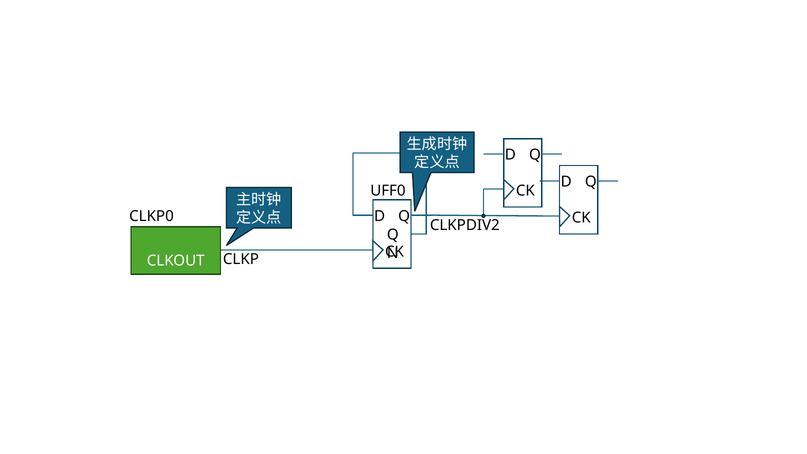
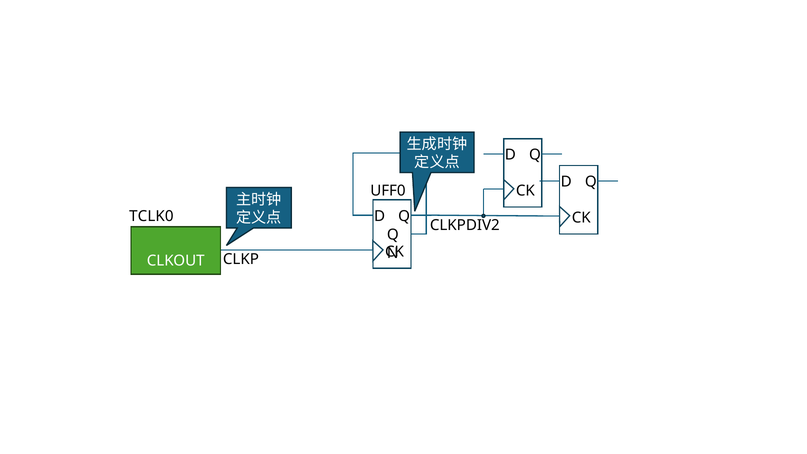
CLKP0: CLKP0 -> TCLK0
